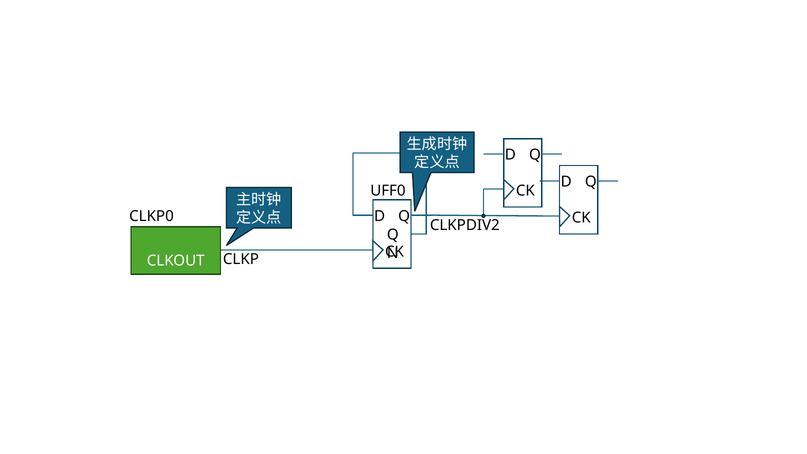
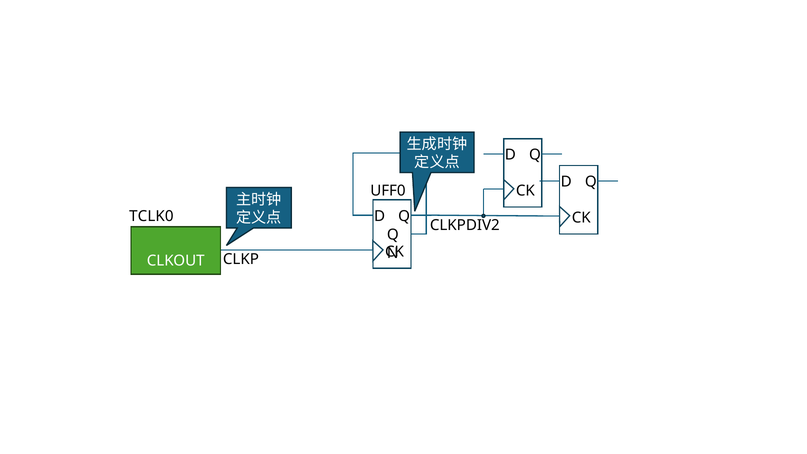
CLKP0: CLKP0 -> TCLK0
